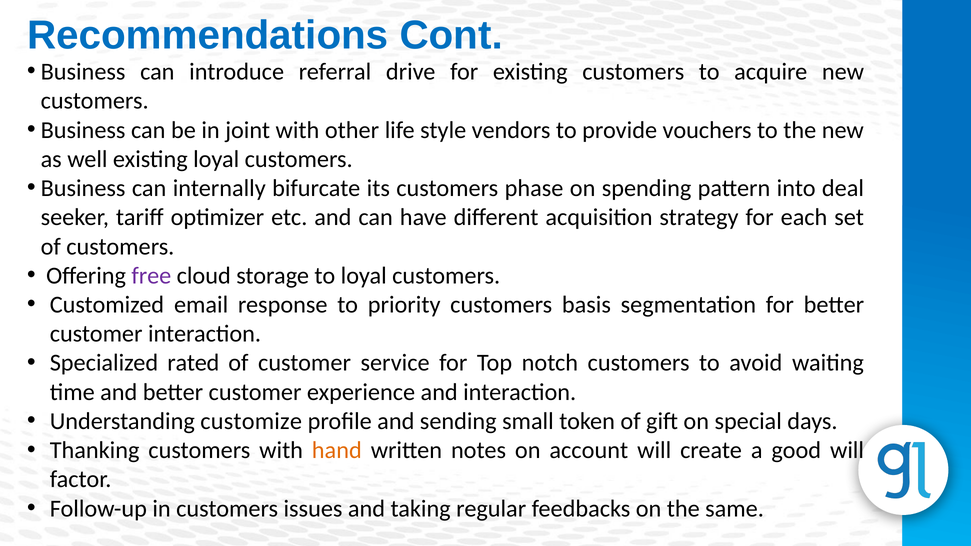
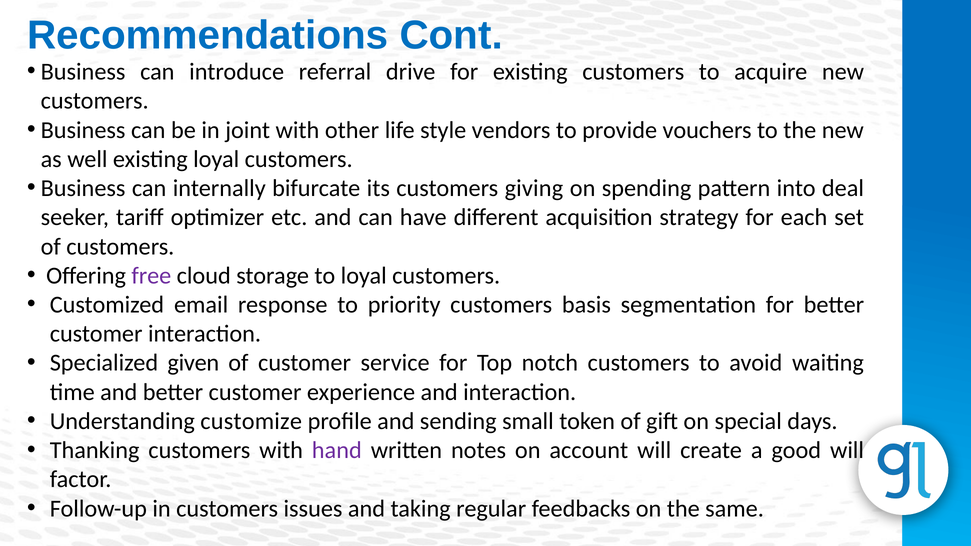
phase: phase -> giving
rated: rated -> given
hand colour: orange -> purple
